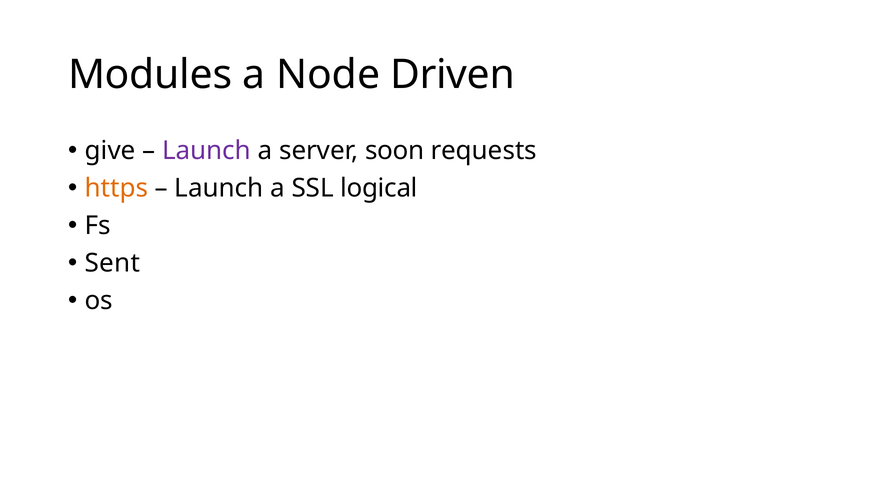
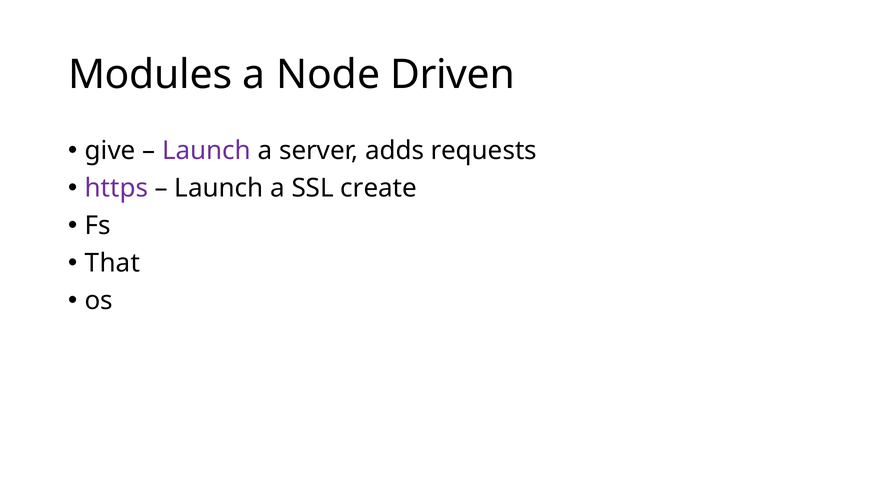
soon: soon -> adds
https colour: orange -> purple
logical: logical -> create
Sent: Sent -> That
